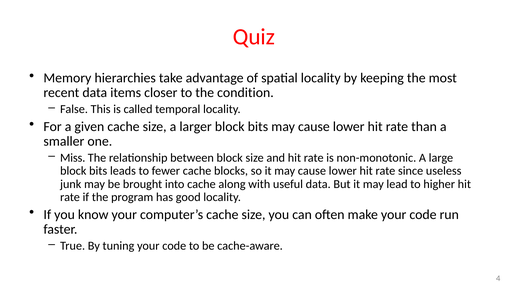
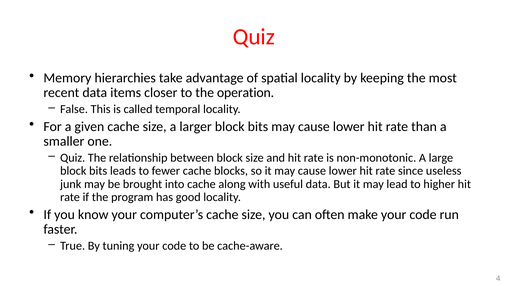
condition: condition -> operation
Miss at (73, 158): Miss -> Quiz
